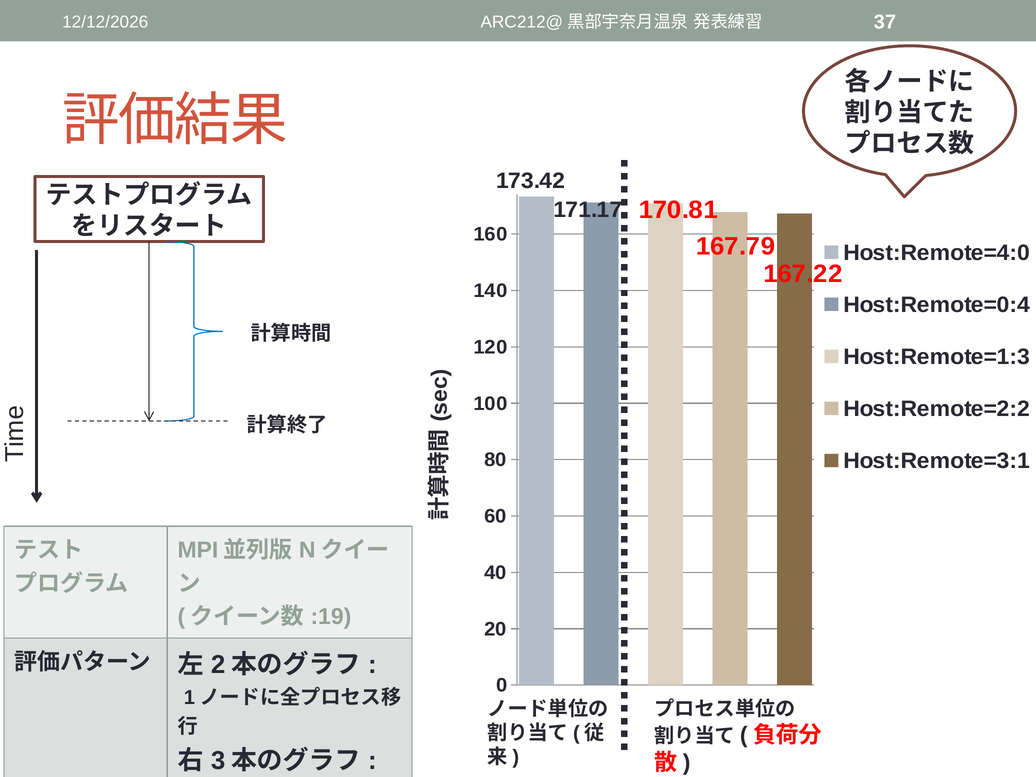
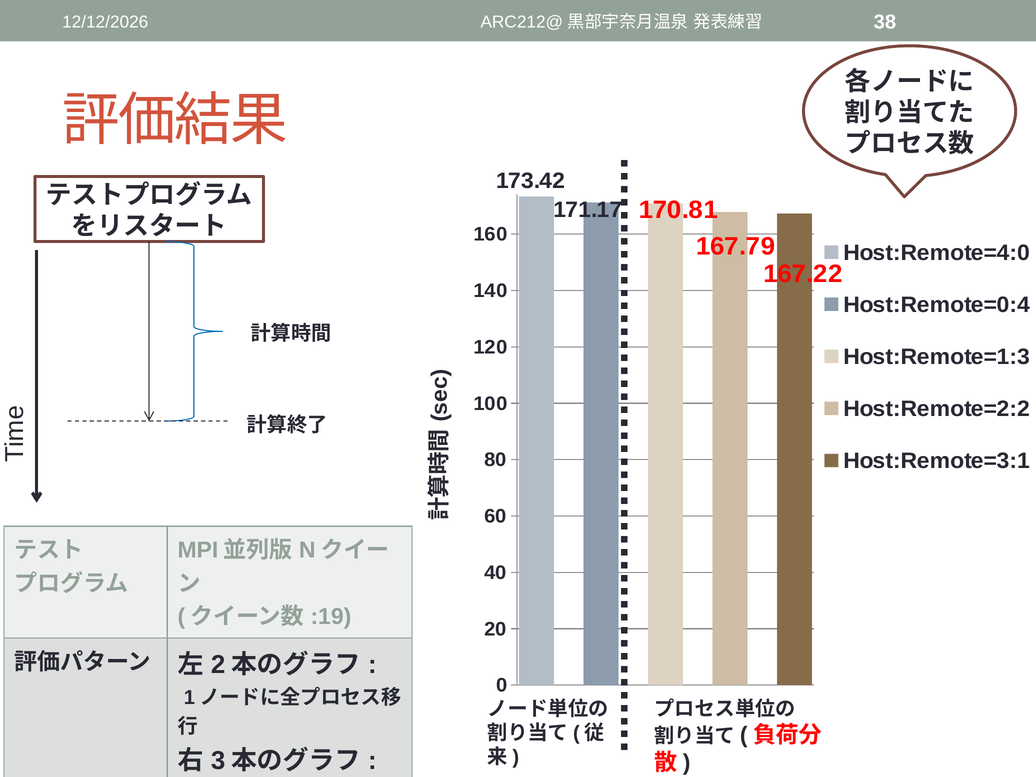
37: 37 -> 38
